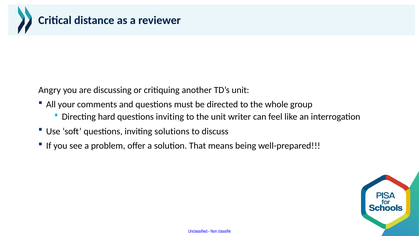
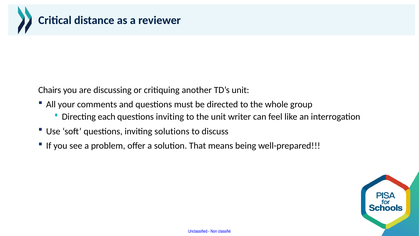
Angry: Angry -> Chairs
hard: hard -> each
